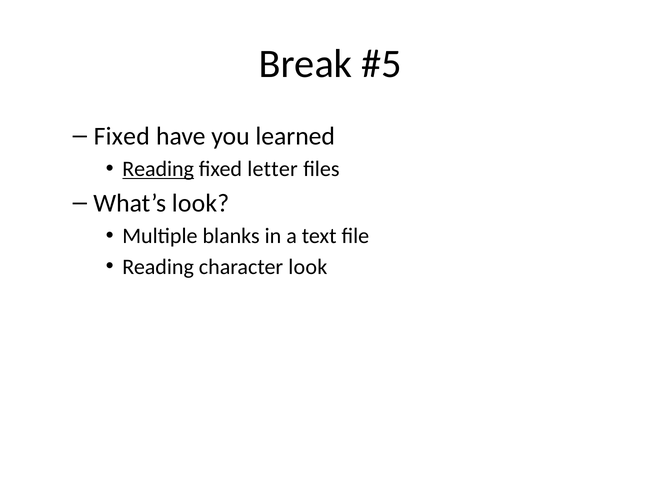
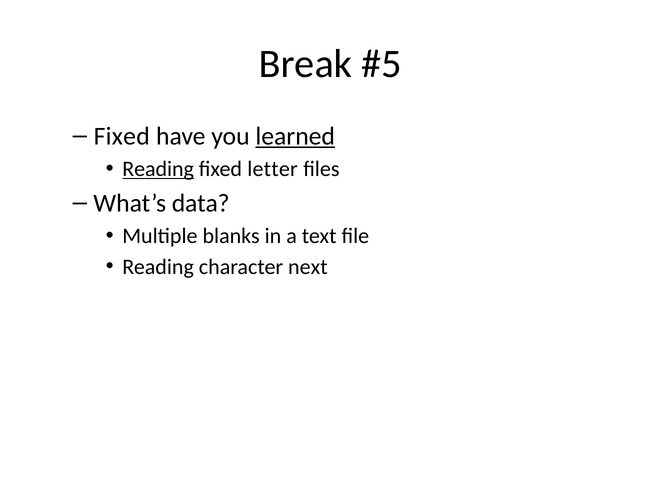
learned underline: none -> present
What’s look: look -> data
character look: look -> next
